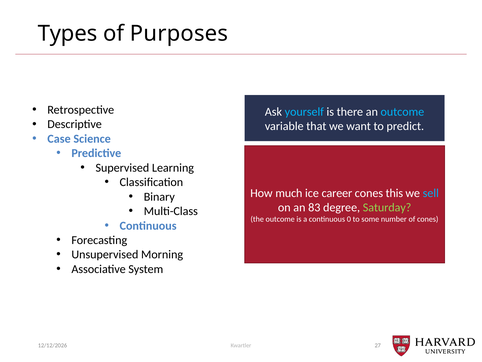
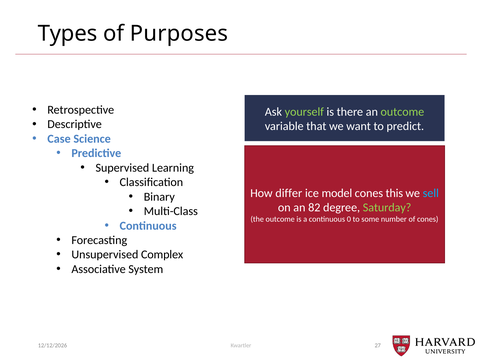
yourself colour: light blue -> light green
outcome at (402, 112) colour: light blue -> light green
much: much -> differ
career: career -> model
83: 83 -> 82
Morning: Morning -> Complex
